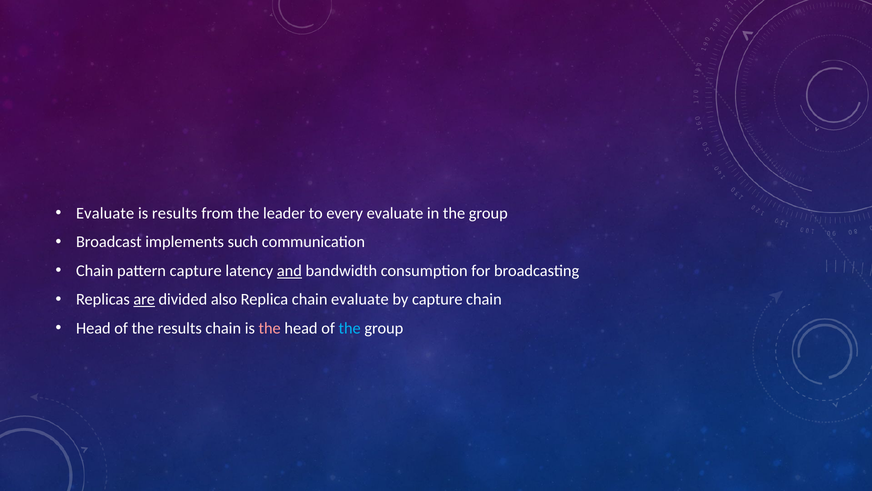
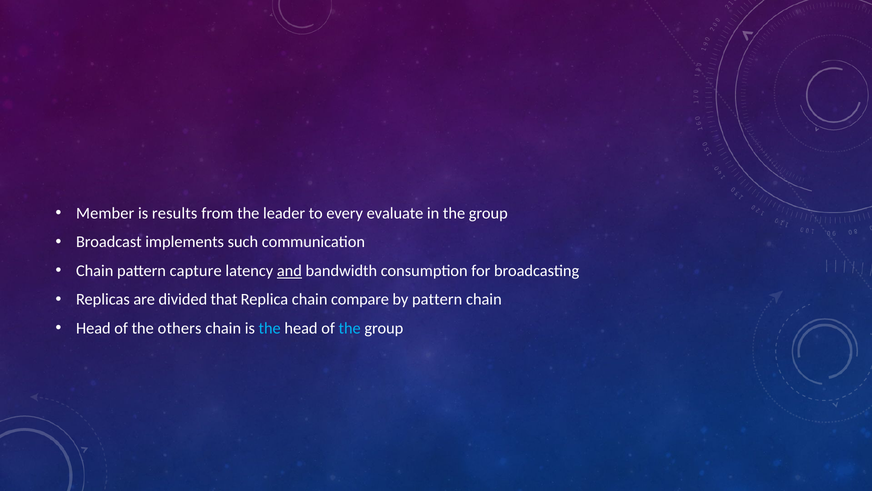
Evaluate at (105, 213): Evaluate -> Member
are underline: present -> none
also: also -> that
chain evaluate: evaluate -> compare
by capture: capture -> pattern
the results: results -> others
the at (270, 328) colour: pink -> light blue
